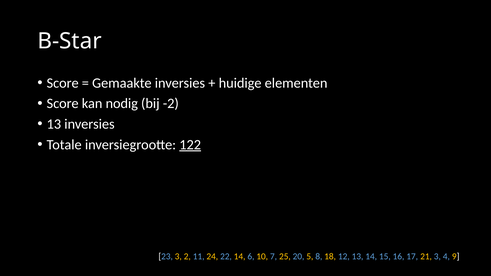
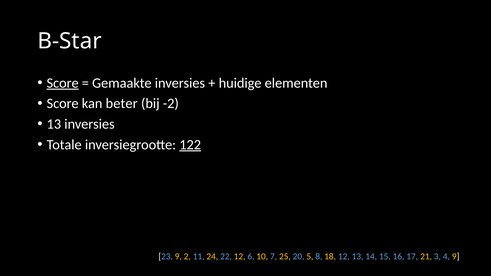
Score at (63, 83) underline: none -> present
nodig: nodig -> beter
23 3: 3 -> 9
22 14: 14 -> 12
